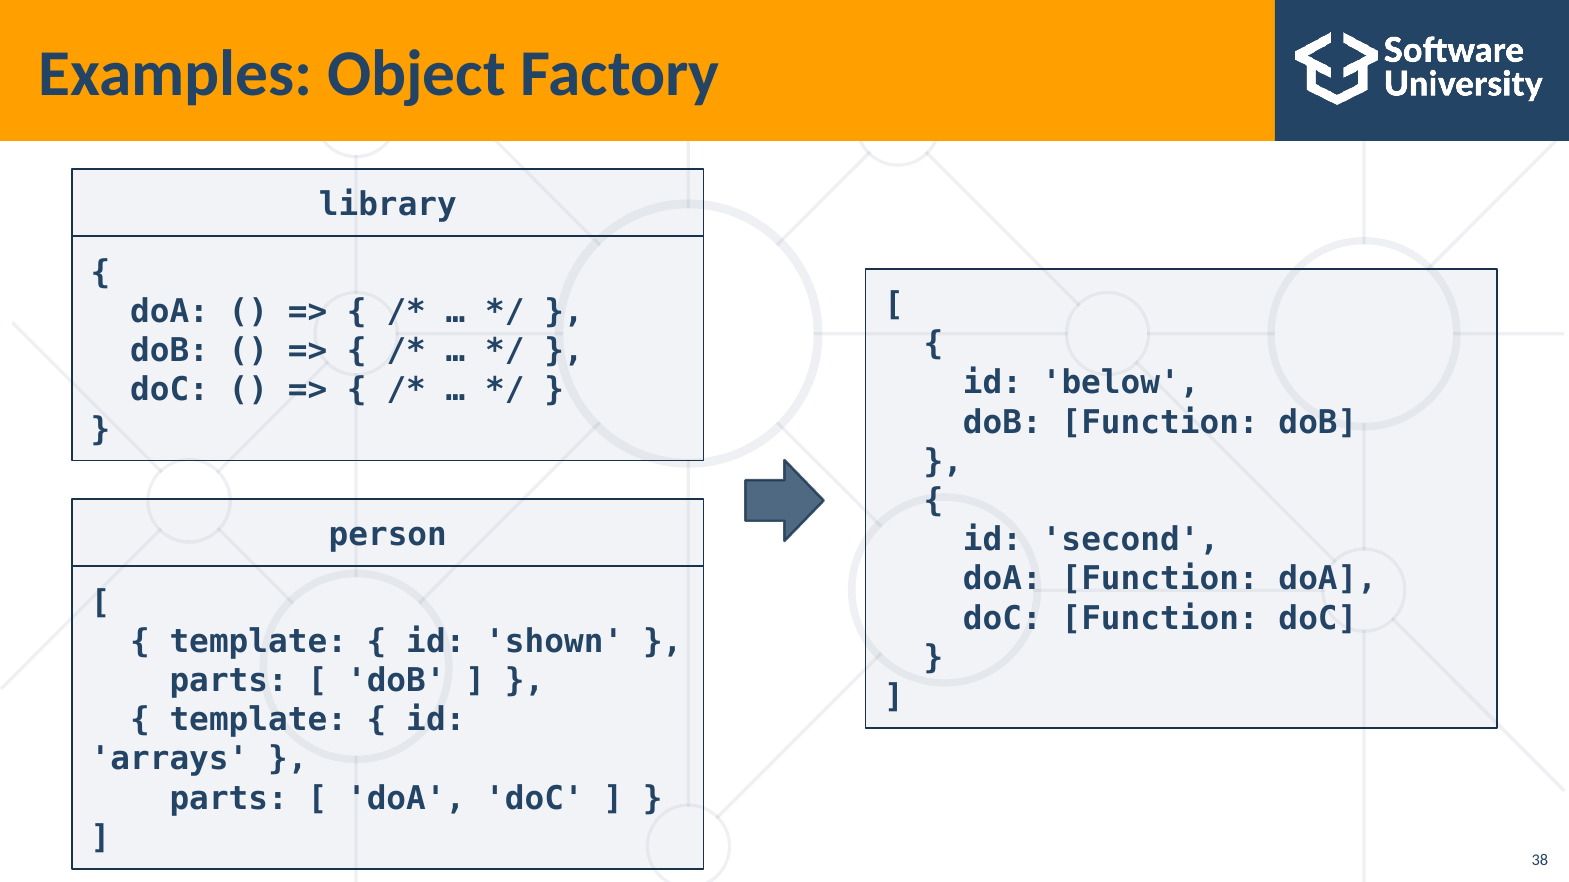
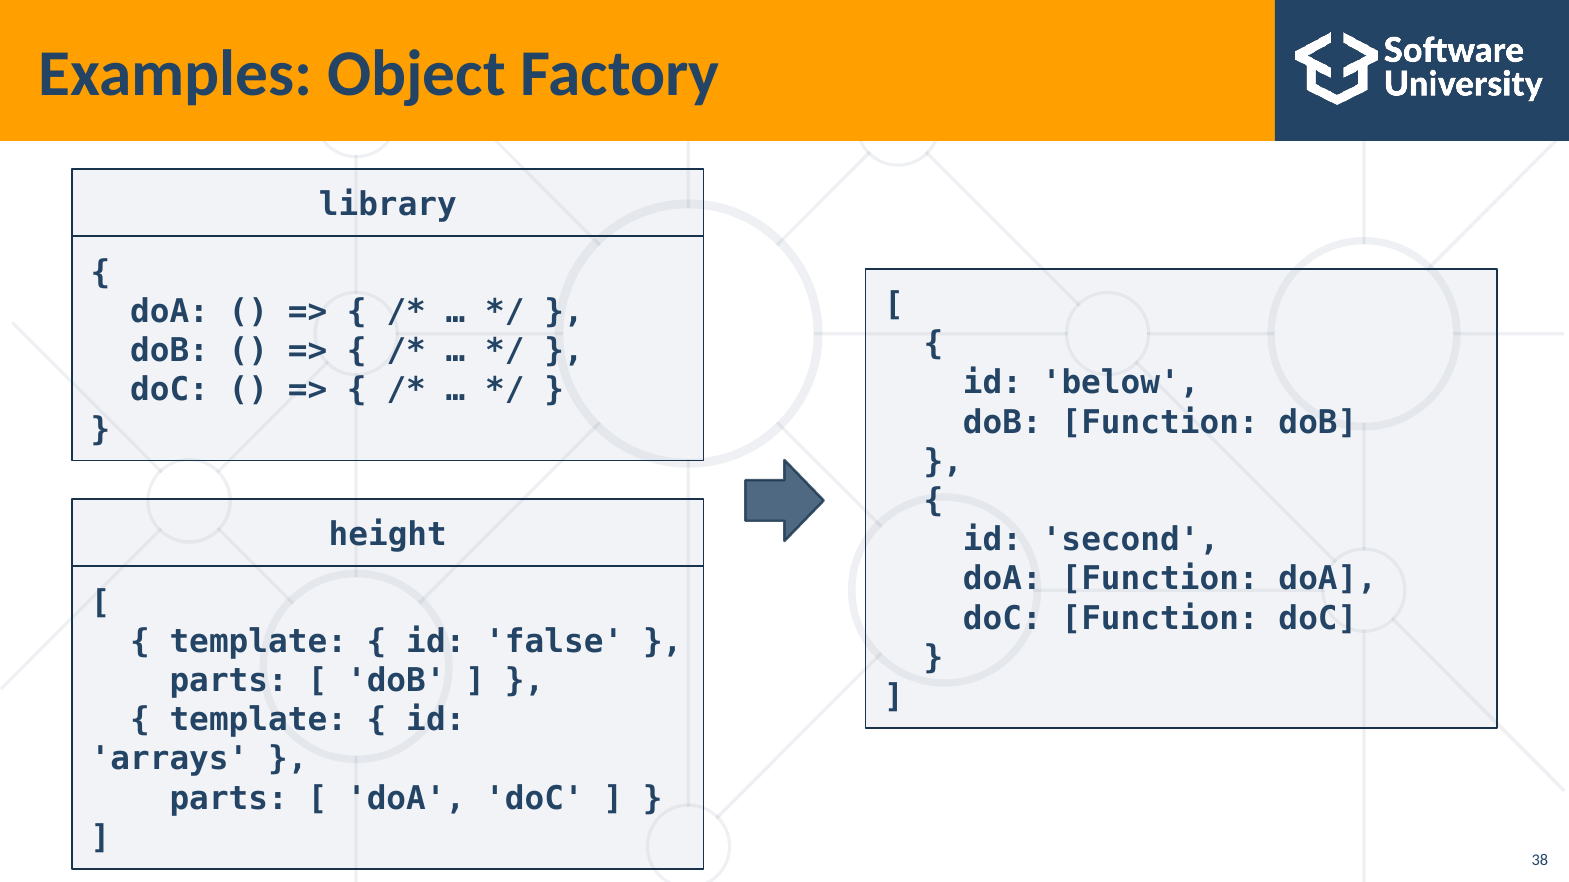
person: person -> height
shown: shown -> false
